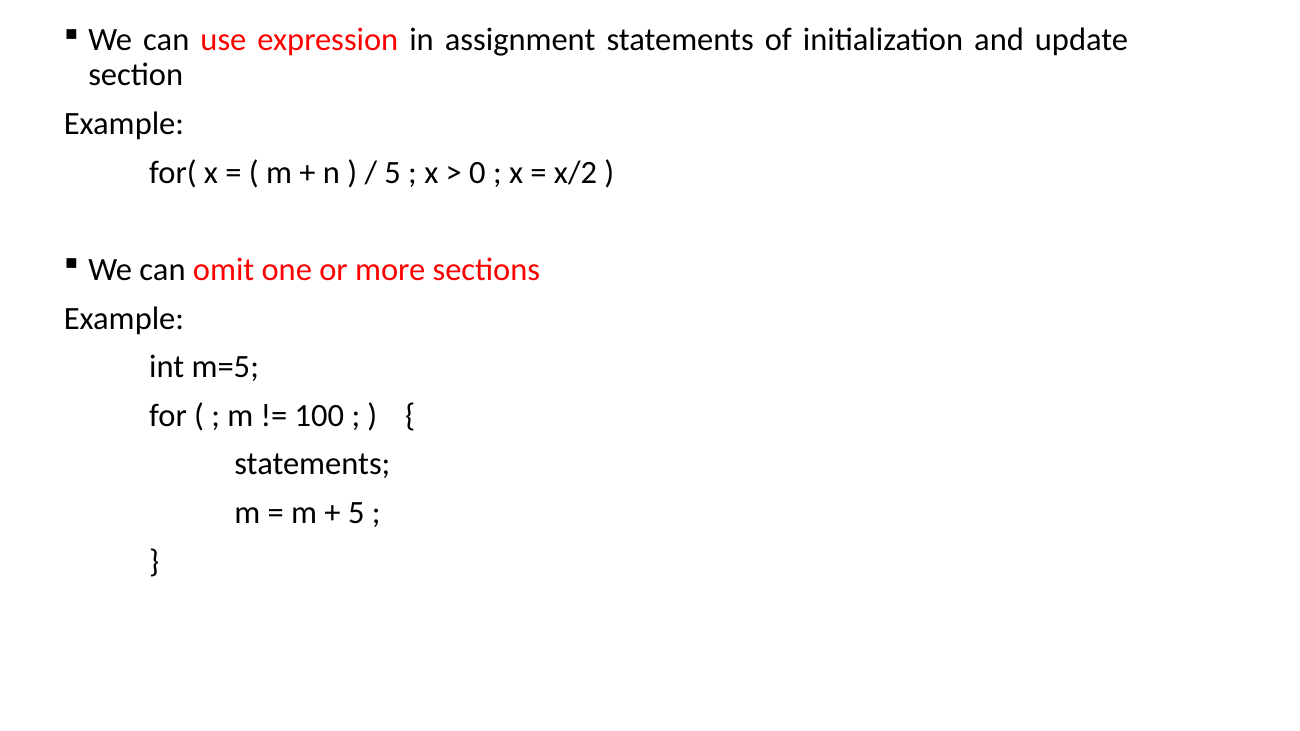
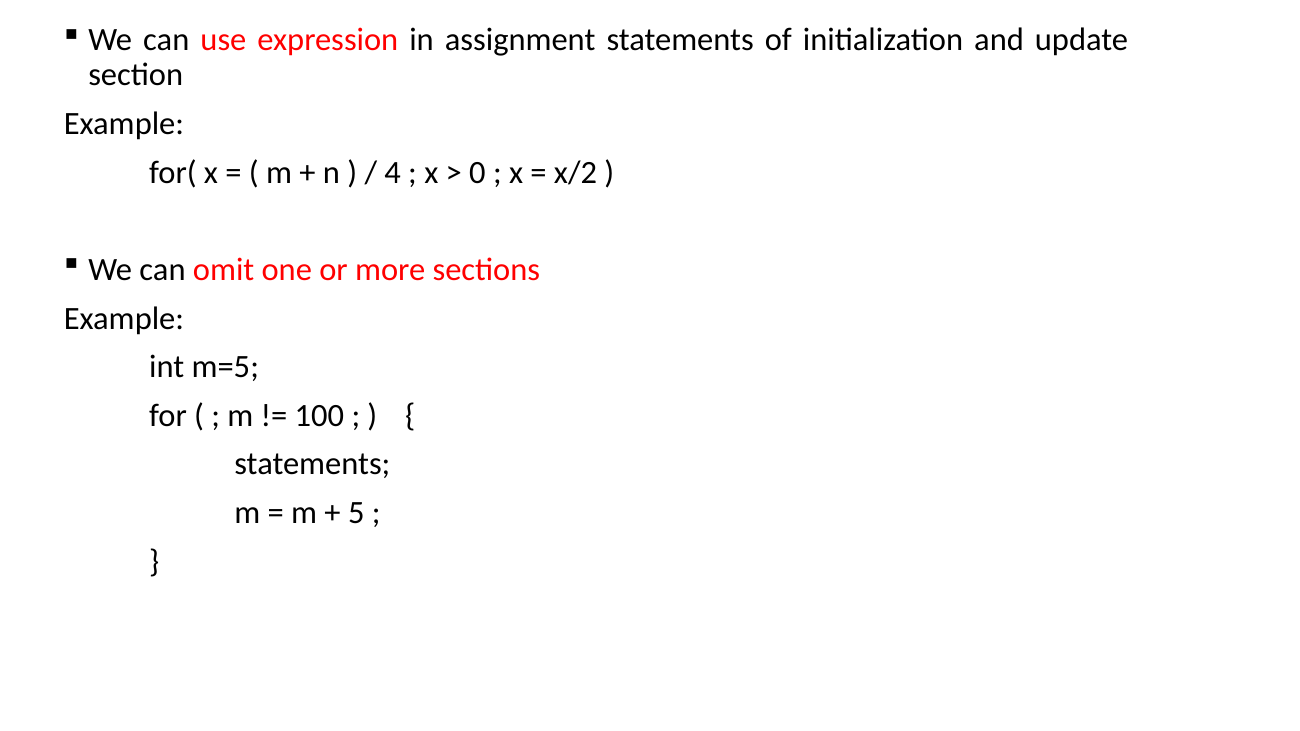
5 at (393, 172): 5 -> 4
